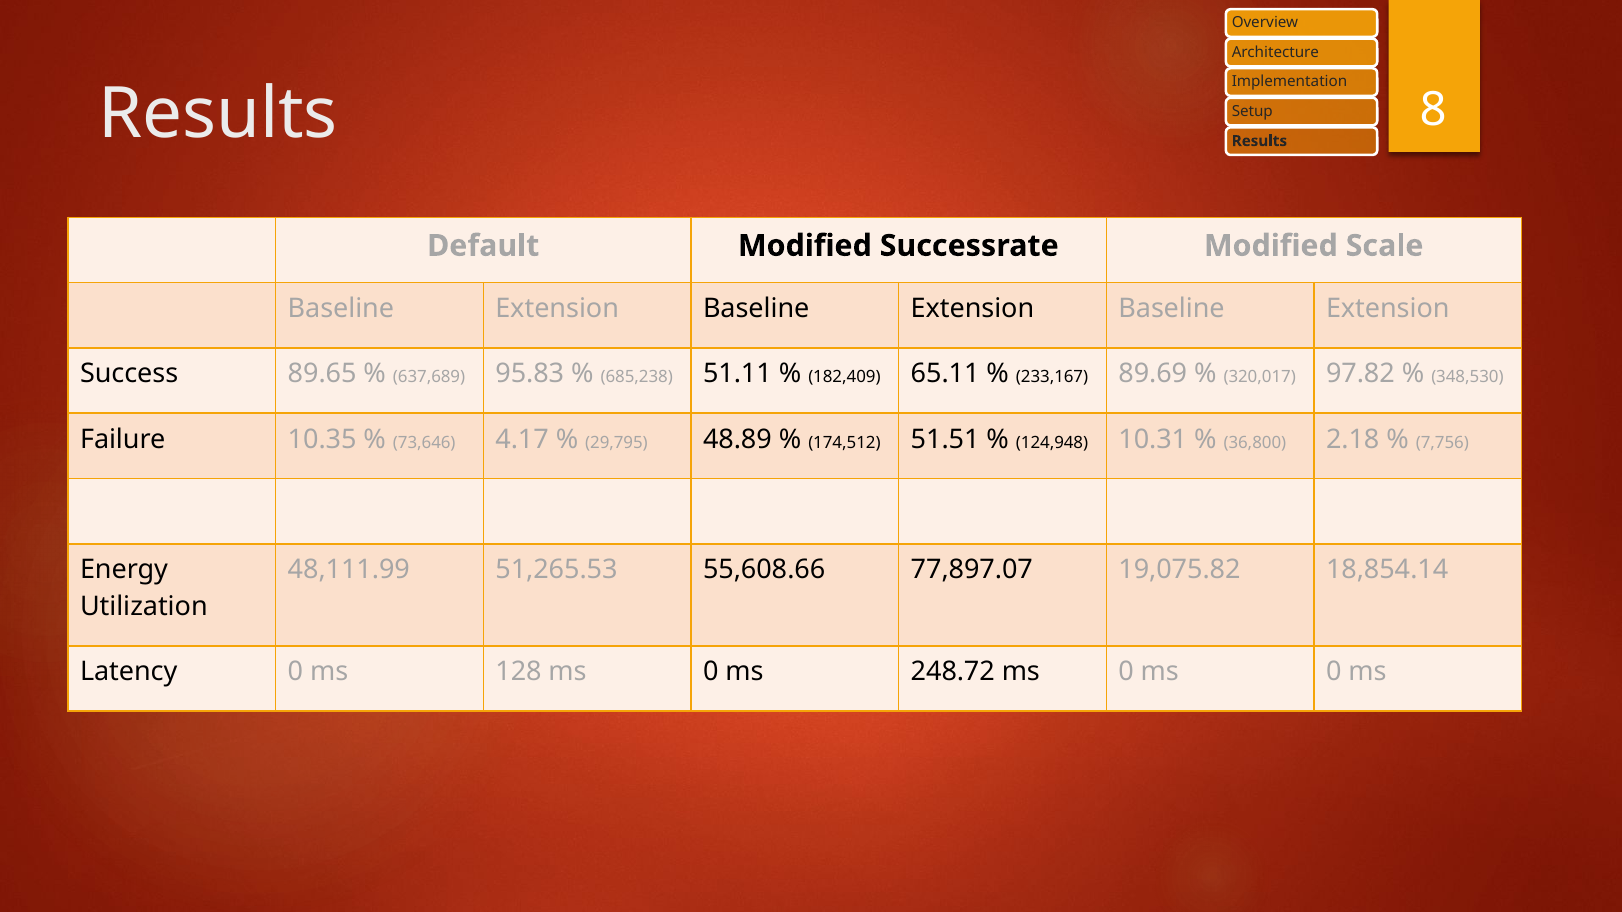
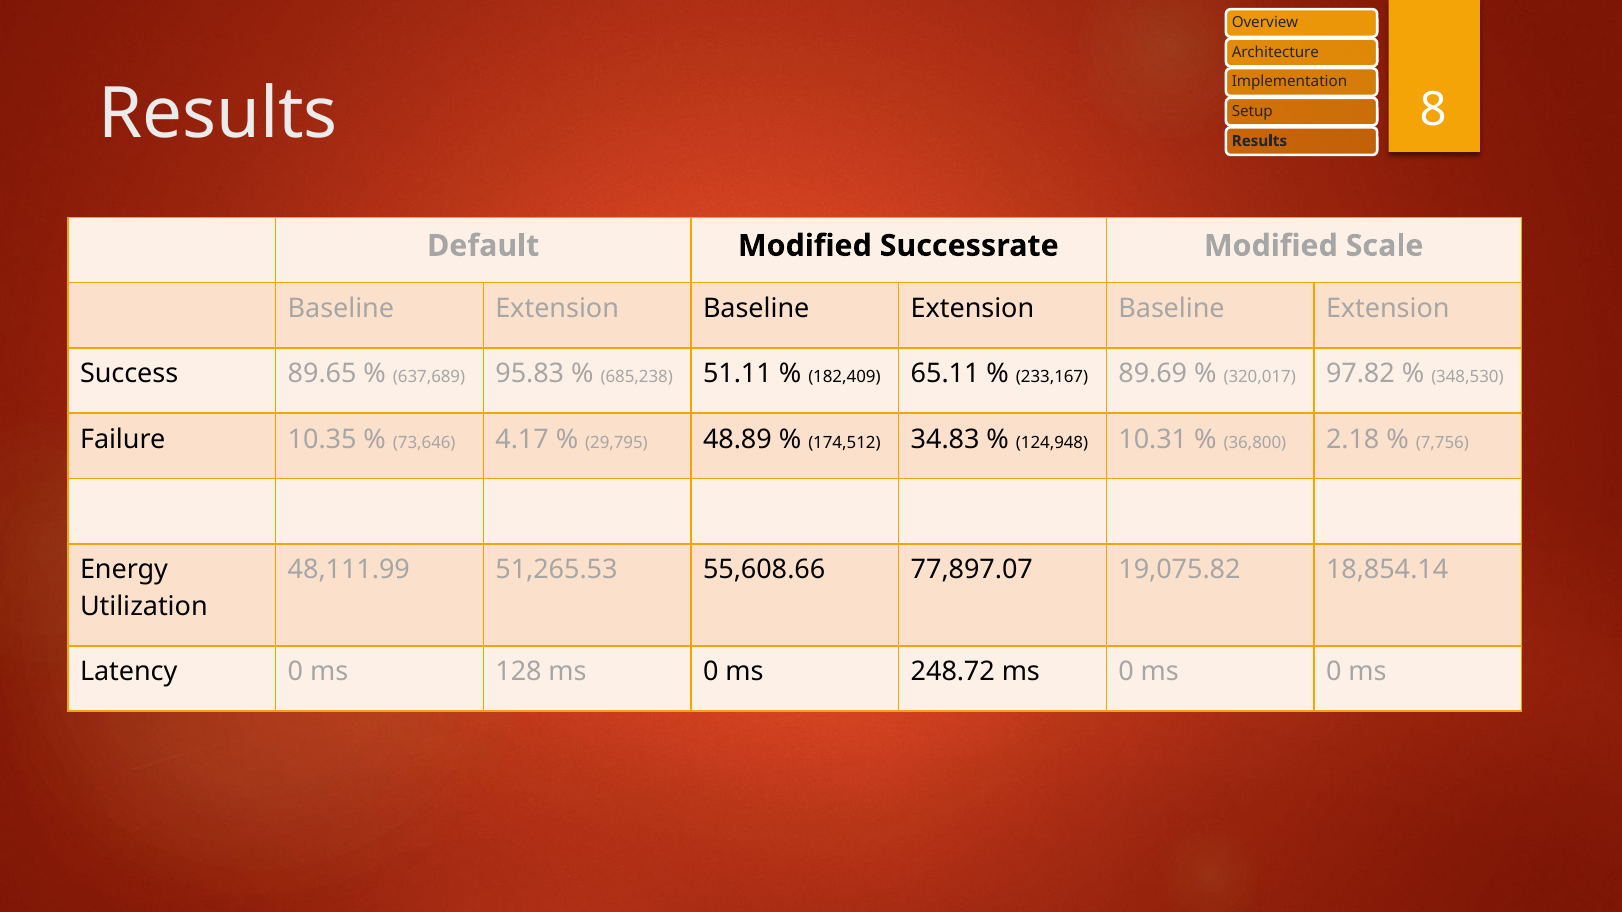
51.51: 51.51 -> 34.83
